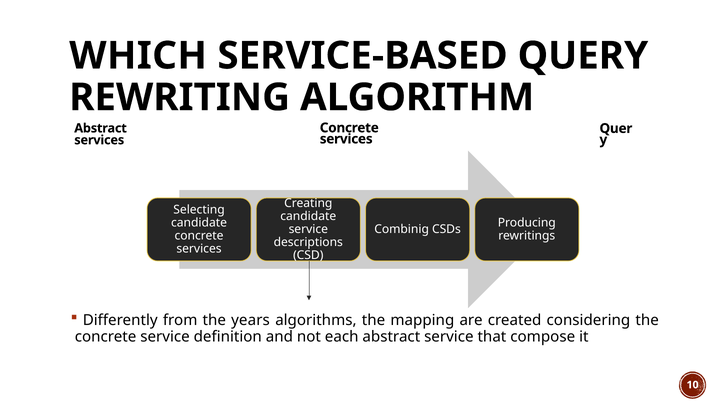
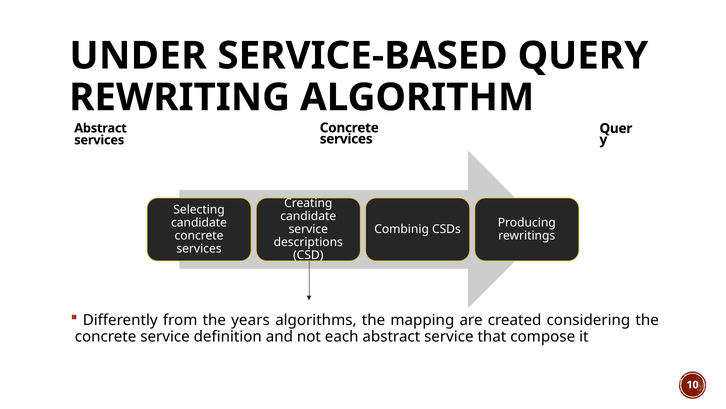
WHICH: WHICH -> UNDER
